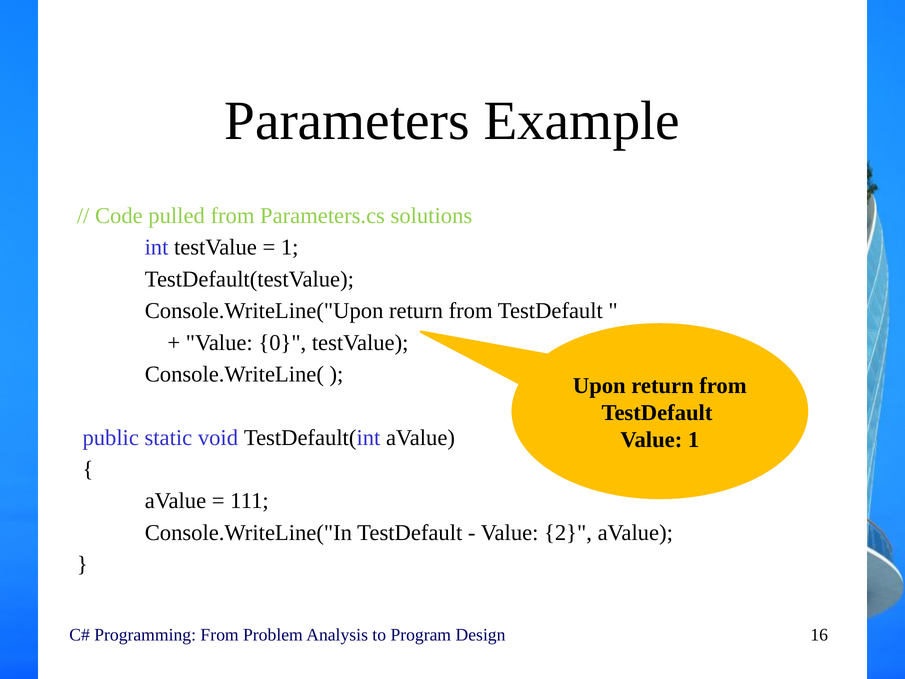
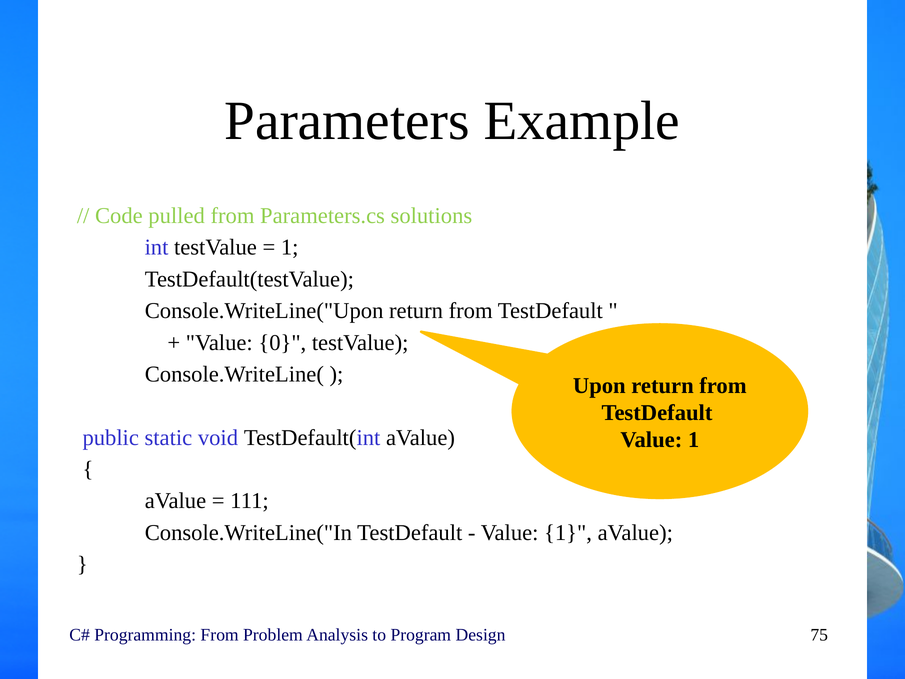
2 at (568, 533): 2 -> 1
16: 16 -> 75
